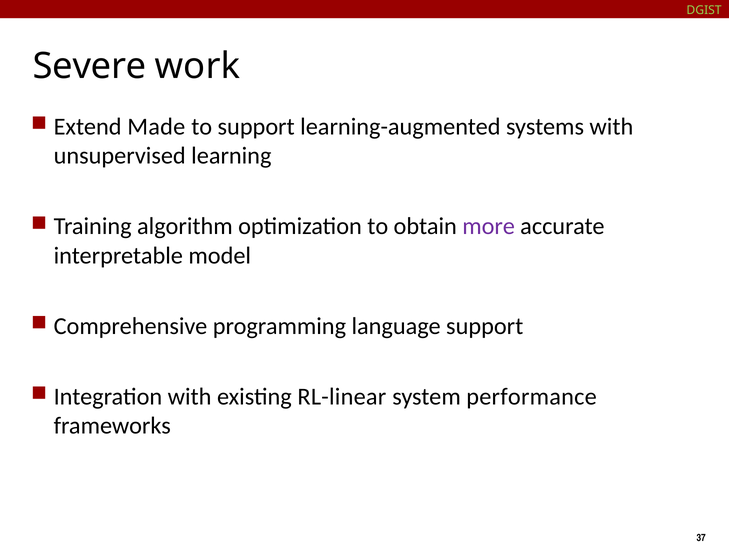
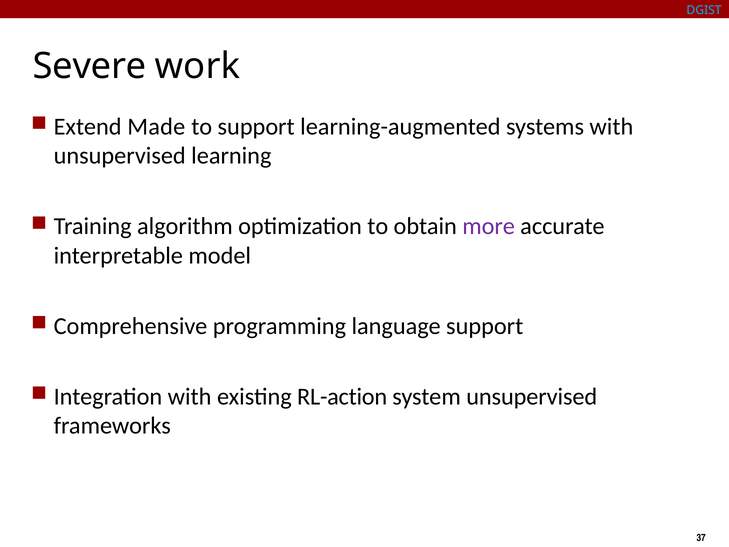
DGIST colour: light green -> light blue
RL-linear: RL-linear -> RL-action
system performance: performance -> unsupervised
